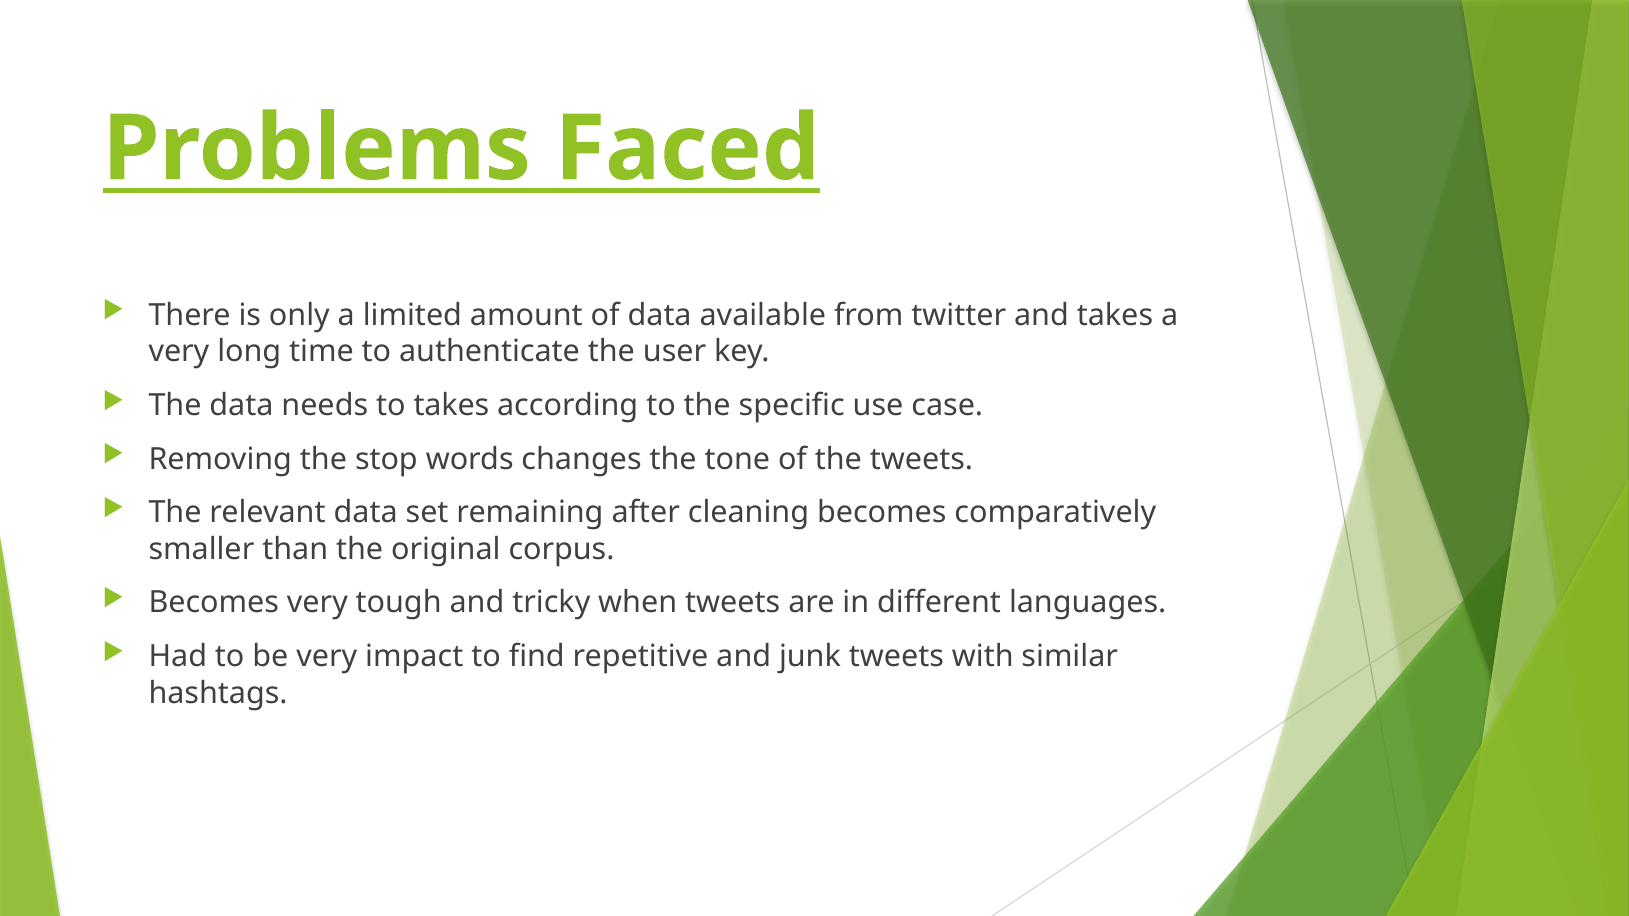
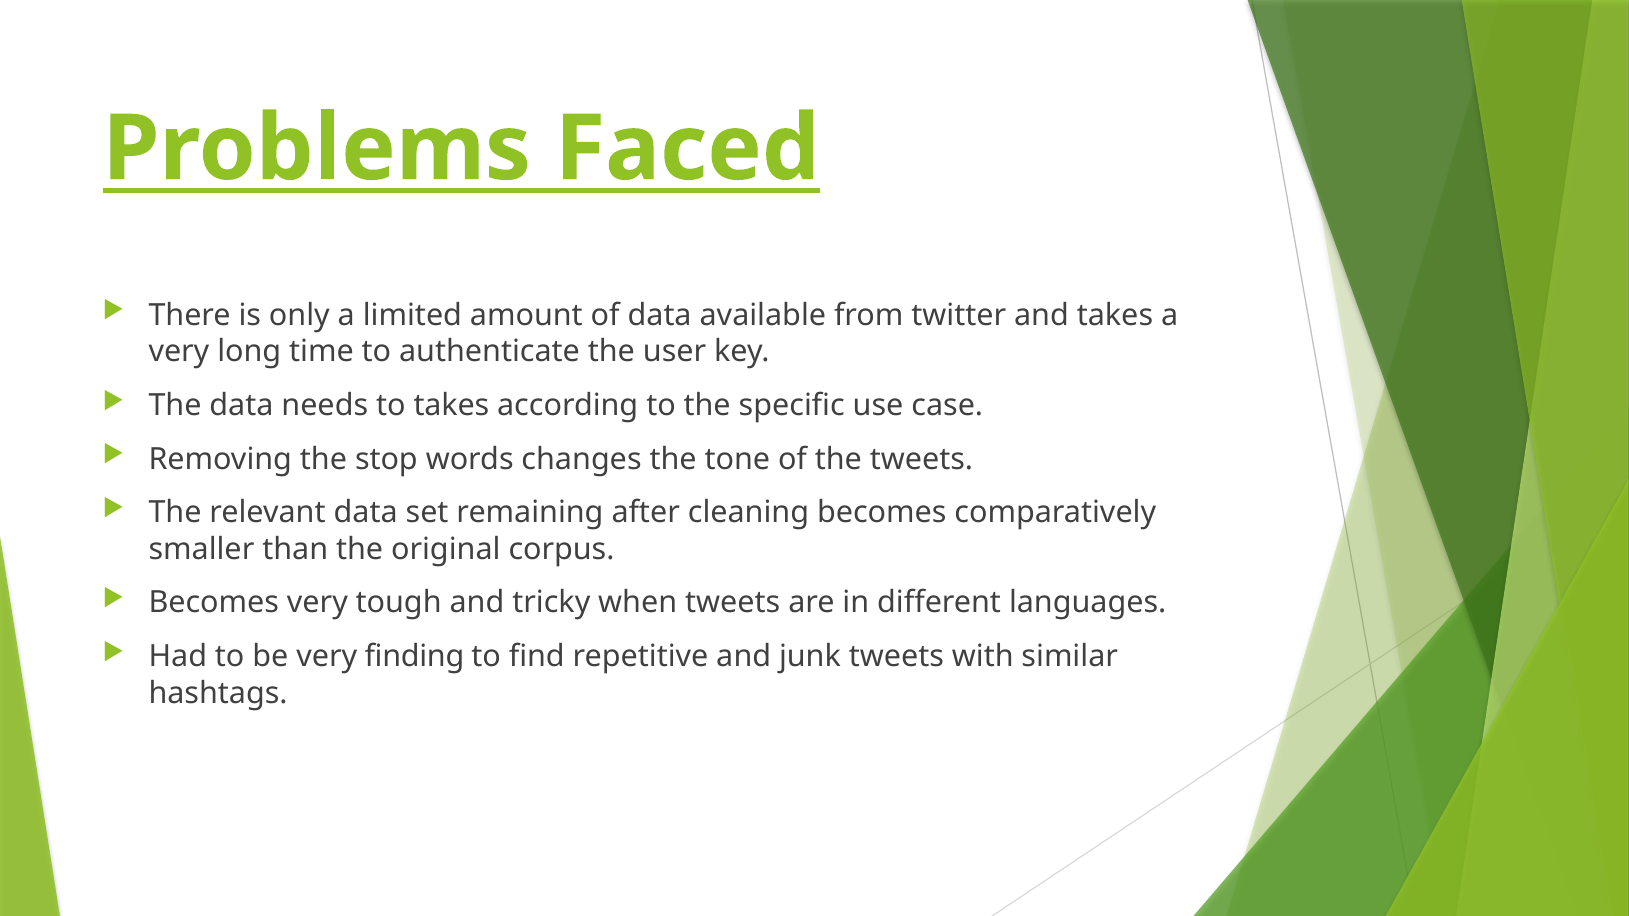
impact: impact -> finding
